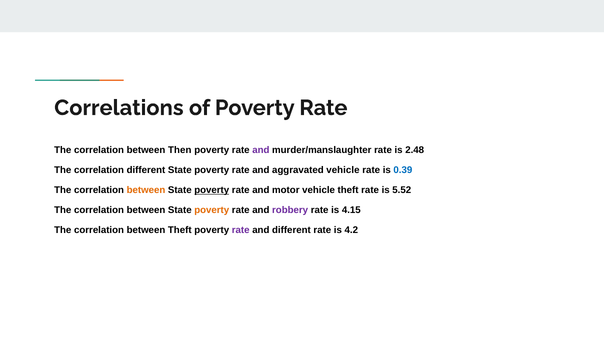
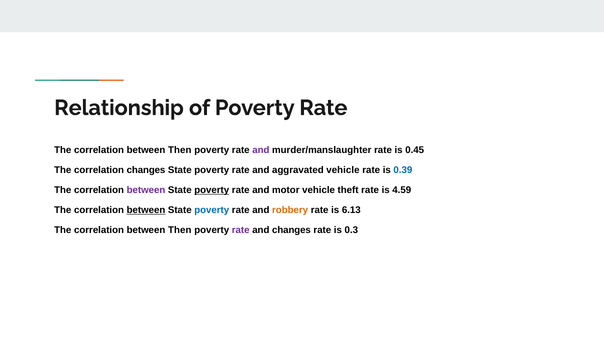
Correlations: Correlations -> Relationship
2.48: 2.48 -> 0.45
correlation different: different -> changes
between at (146, 190) colour: orange -> purple
5.52: 5.52 -> 4.59
between at (146, 210) underline: none -> present
poverty at (212, 210) colour: orange -> blue
robbery colour: purple -> orange
4.15: 4.15 -> 6.13
Theft at (180, 230): Theft -> Then
and different: different -> changes
4.2: 4.2 -> 0.3
